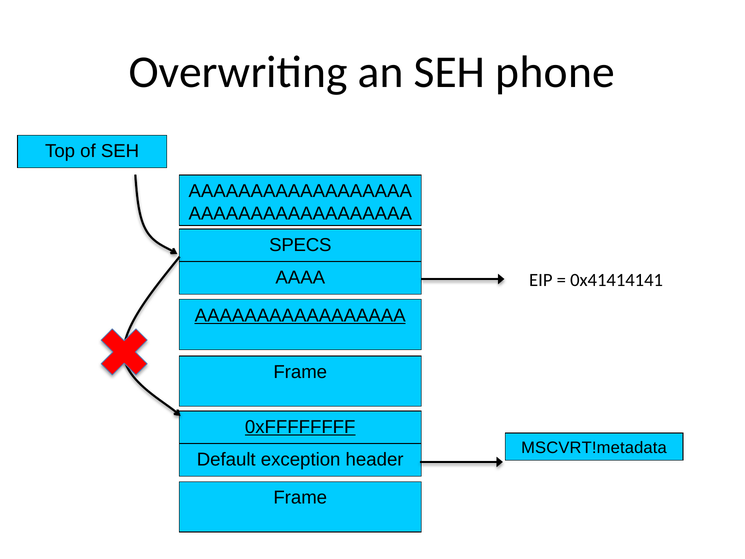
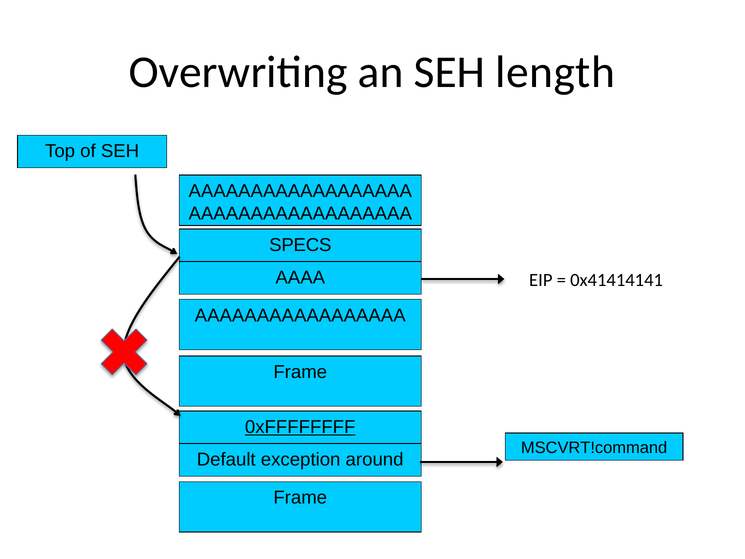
phone: phone -> length
AAAAAAAAAAAAAAAAA underline: present -> none
MSCVRT!metadata: MSCVRT!metadata -> MSCVRT!command
header: header -> around
